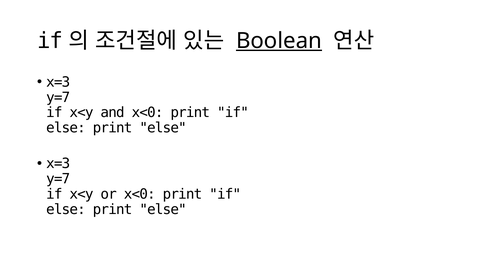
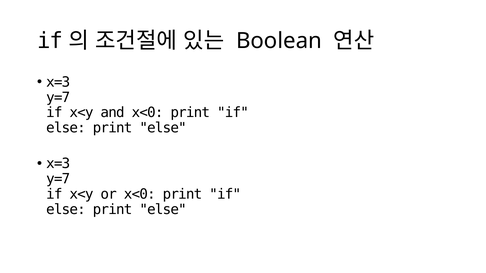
Boolean underline: present -> none
